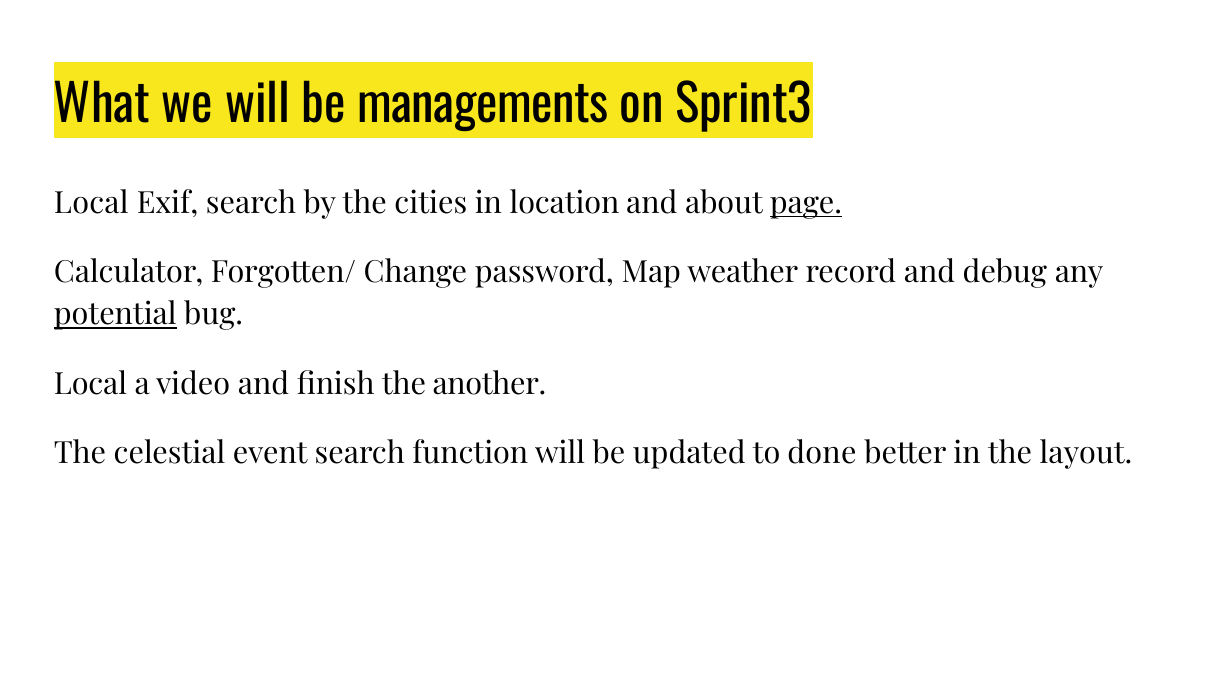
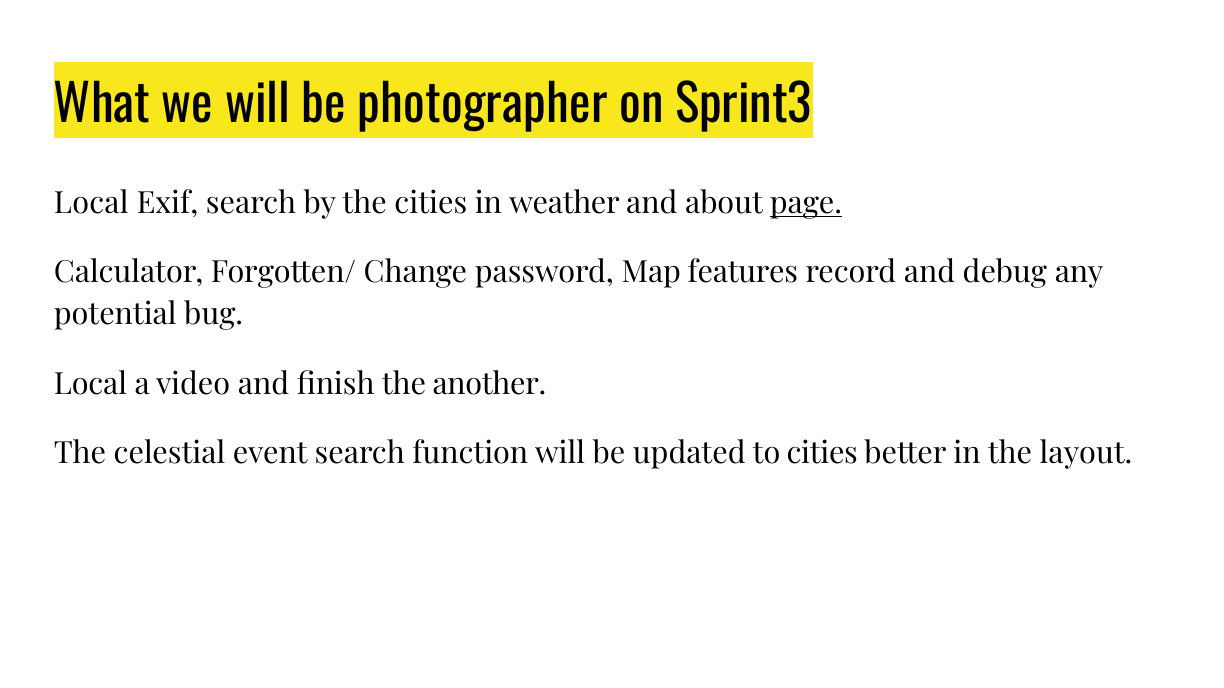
managements: managements -> photographer
location: location -> weather
weather: weather -> features
potential underline: present -> none
to done: done -> cities
